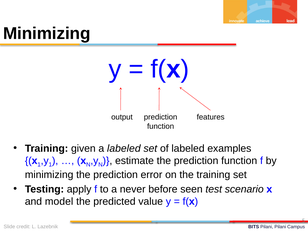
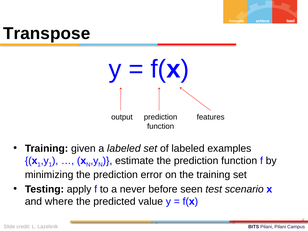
Minimizing at (47, 33): Minimizing -> Transpose
model: model -> where
